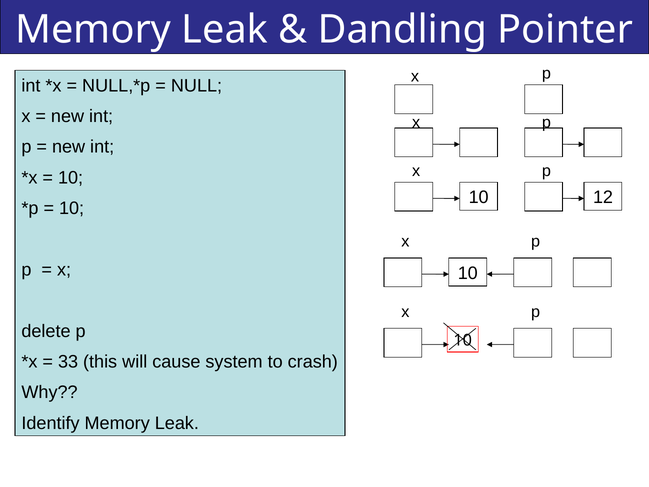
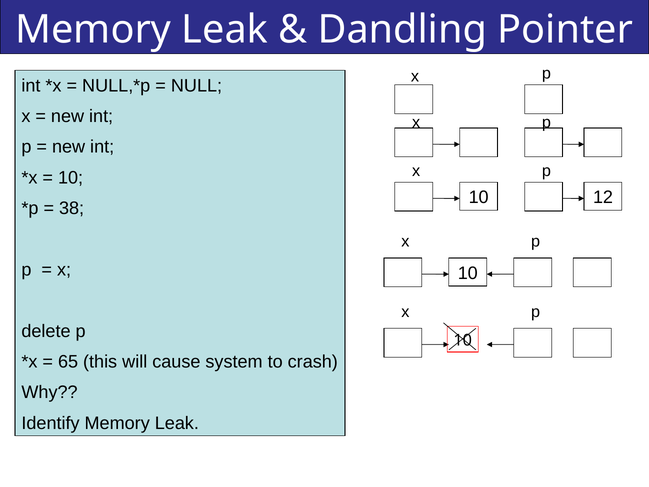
10 at (72, 208): 10 -> 38
33: 33 -> 65
